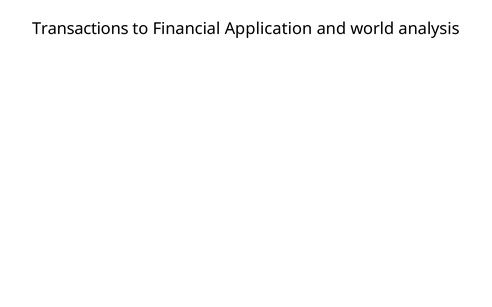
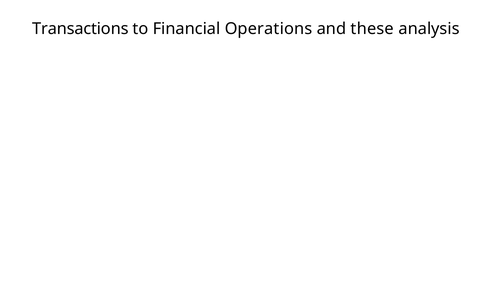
Application: Application -> Operations
world: world -> these
